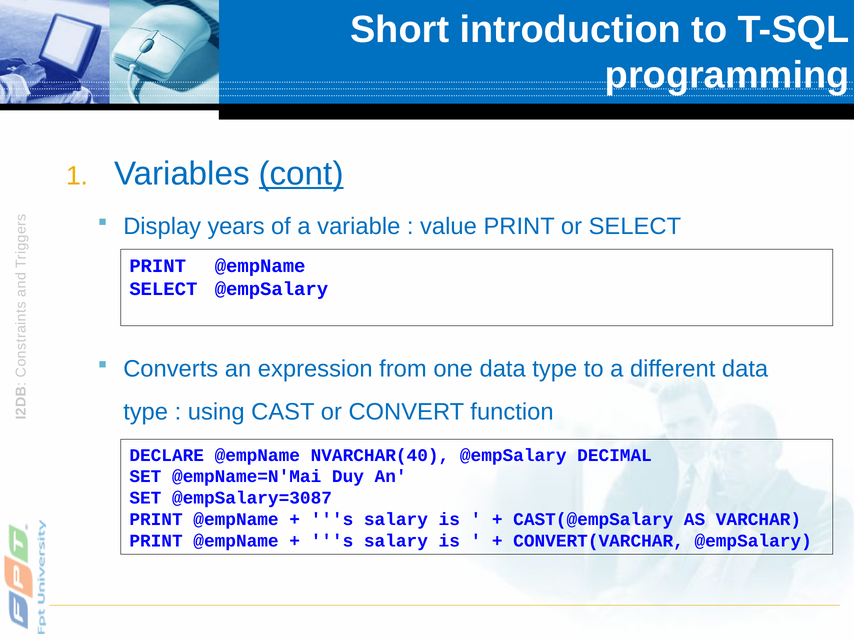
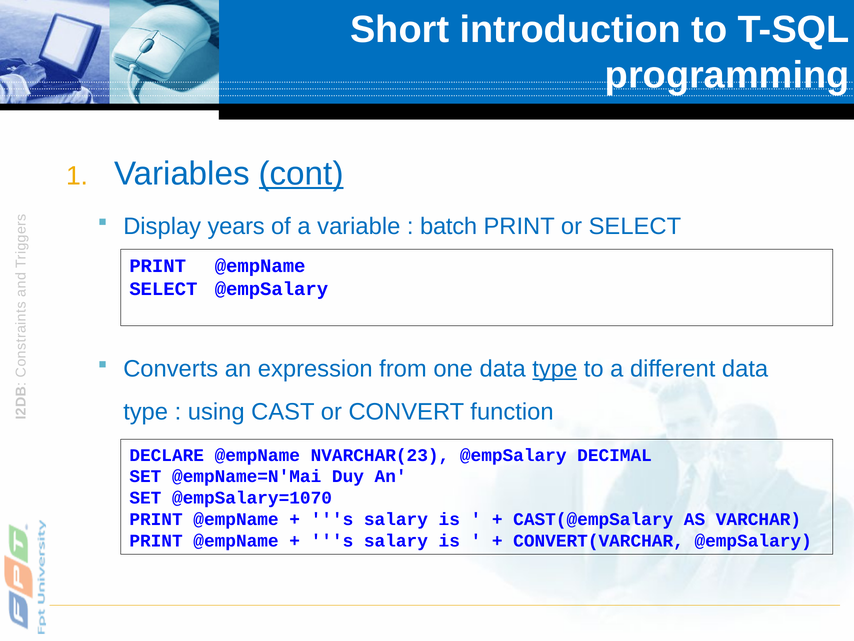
value: value -> batch
type at (555, 369) underline: none -> present
NVARCHAR(40: NVARCHAR(40 -> NVARCHAR(23
@empSalary=3087: @empSalary=3087 -> @empSalary=1070
